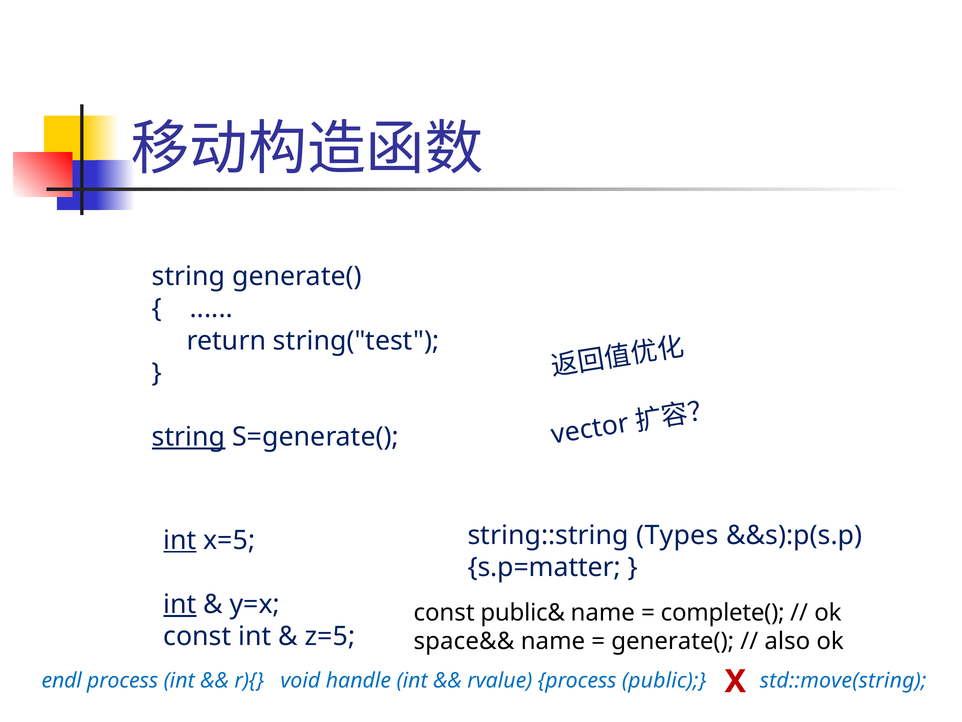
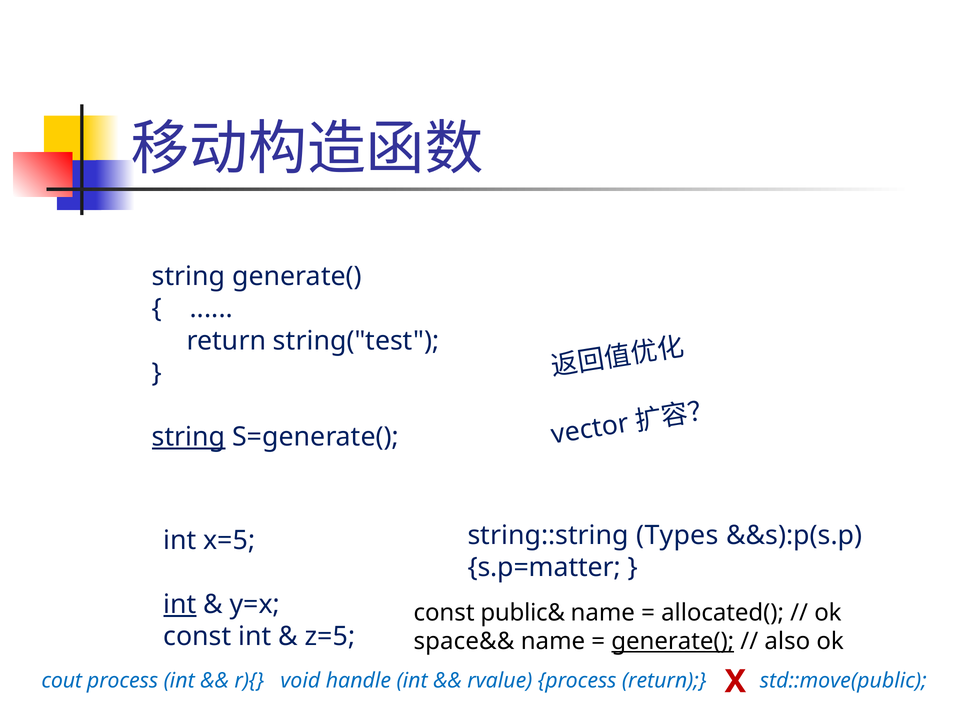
int at (180, 540) underline: present -> none
complete(: complete( -> allocated(
generate( at (673, 641) underline: none -> present
endl: endl -> cout
process public: public -> return
std::move(string: std::move(string -> std::move(public
